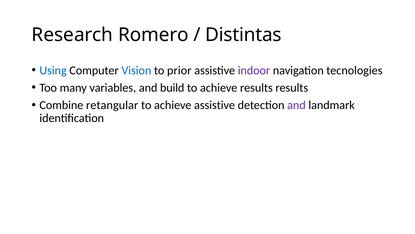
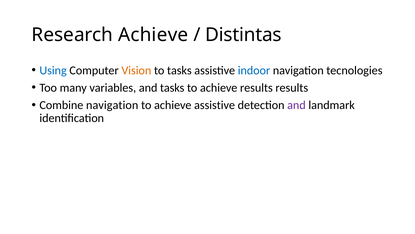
Research Romero: Romero -> Achieve
Vision colour: blue -> orange
to prior: prior -> tasks
indoor colour: purple -> blue
and build: build -> tasks
Combine retangular: retangular -> navigation
